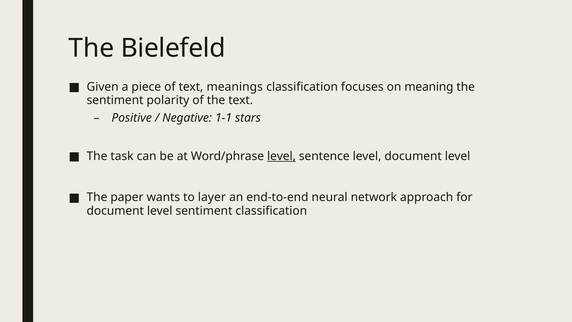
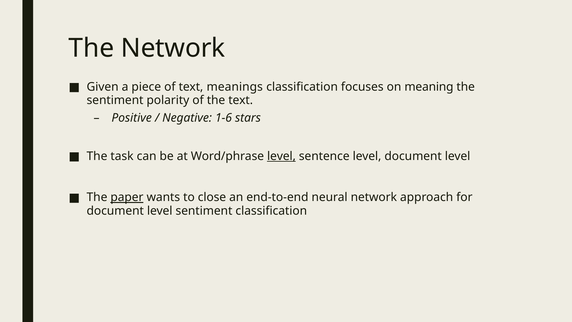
The Bielefeld: Bielefeld -> Network
1-1: 1-1 -> 1-6
paper underline: none -> present
layer: layer -> close
